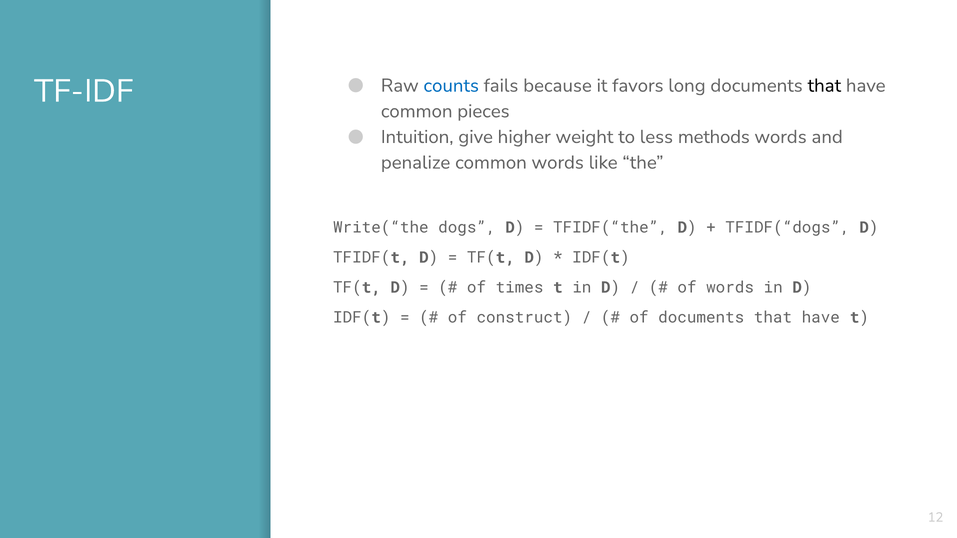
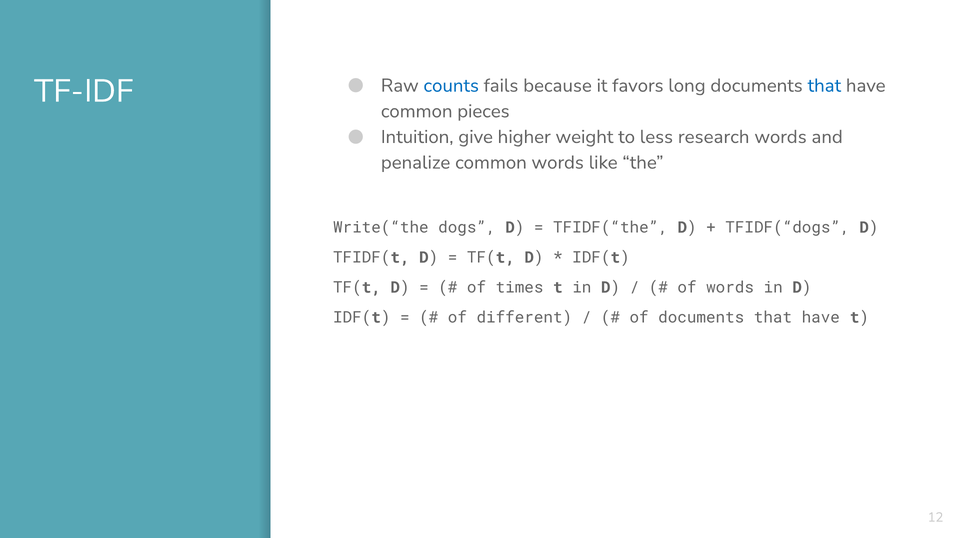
that at (824, 86) colour: black -> blue
methods: methods -> research
construct: construct -> different
